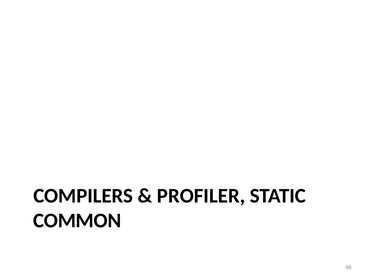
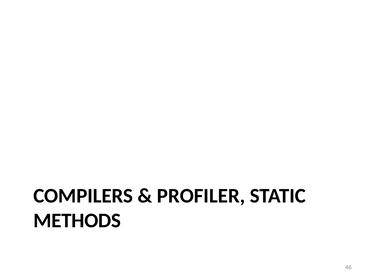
COMMON: COMMON -> METHODS
